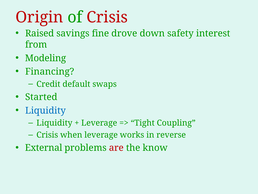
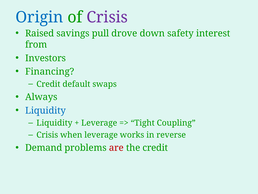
Origin colour: red -> blue
Crisis at (107, 17) colour: red -> purple
fine: fine -> pull
Modeling: Modeling -> Investors
Started: Started -> Always
External: External -> Demand
the know: know -> credit
